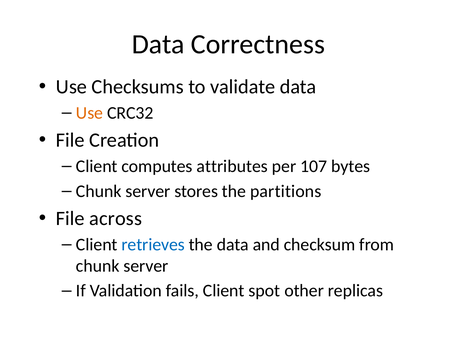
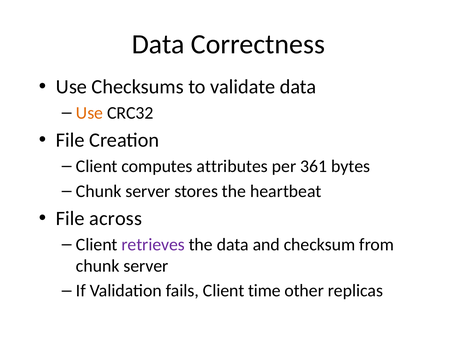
107: 107 -> 361
partitions: partitions -> heartbeat
retrieves colour: blue -> purple
spot: spot -> time
